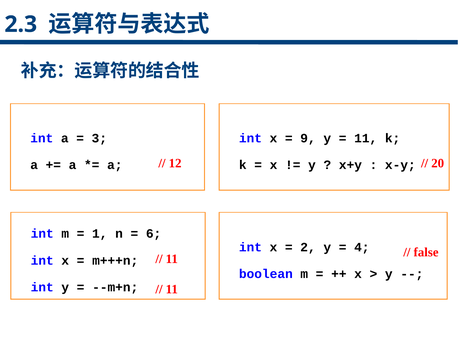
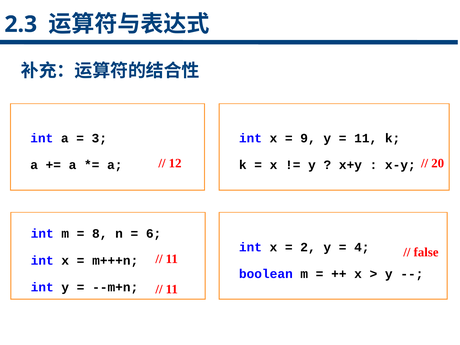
1: 1 -> 8
